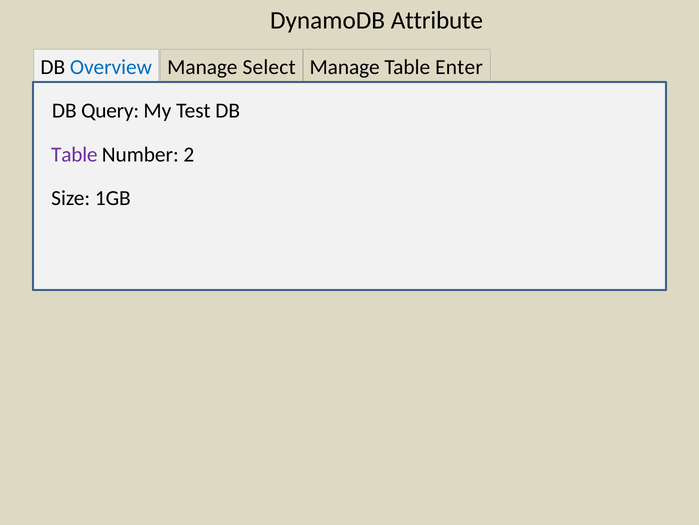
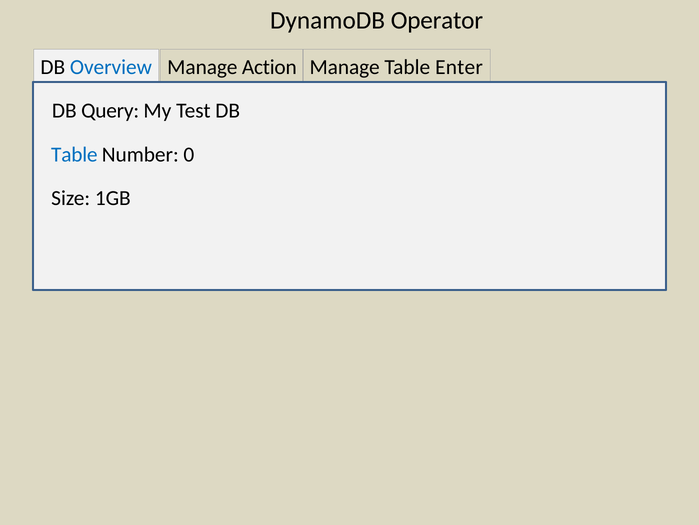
Attribute: Attribute -> Operator
Select: Select -> Action
Table at (74, 154) colour: purple -> blue
2: 2 -> 0
